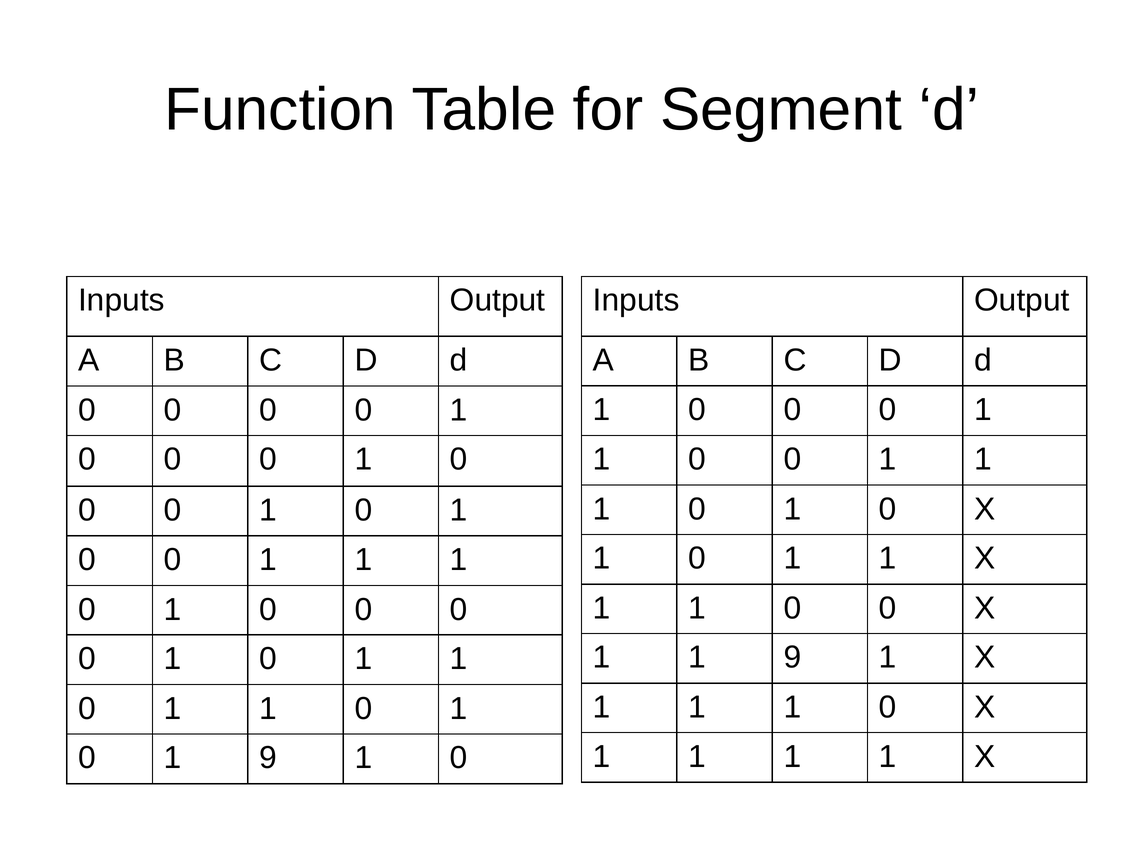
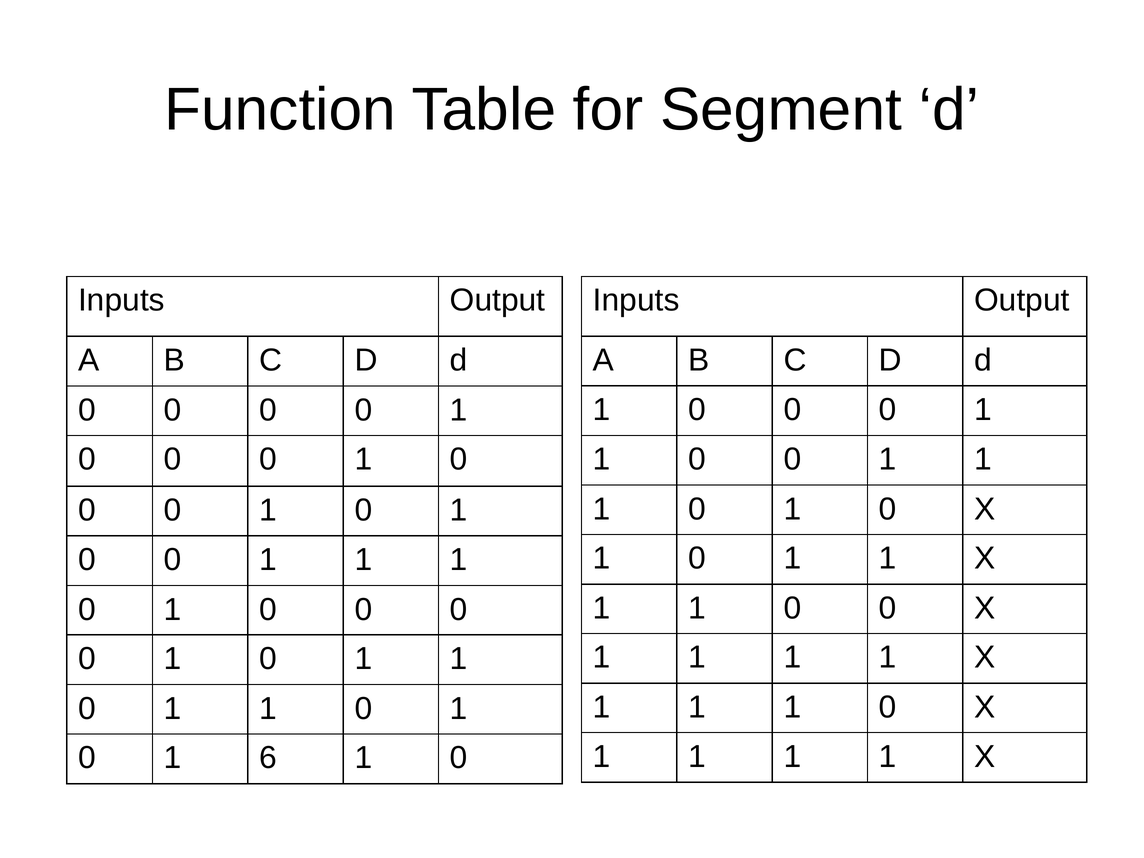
9 at (792, 657): 9 -> 1
0 1 9: 9 -> 6
